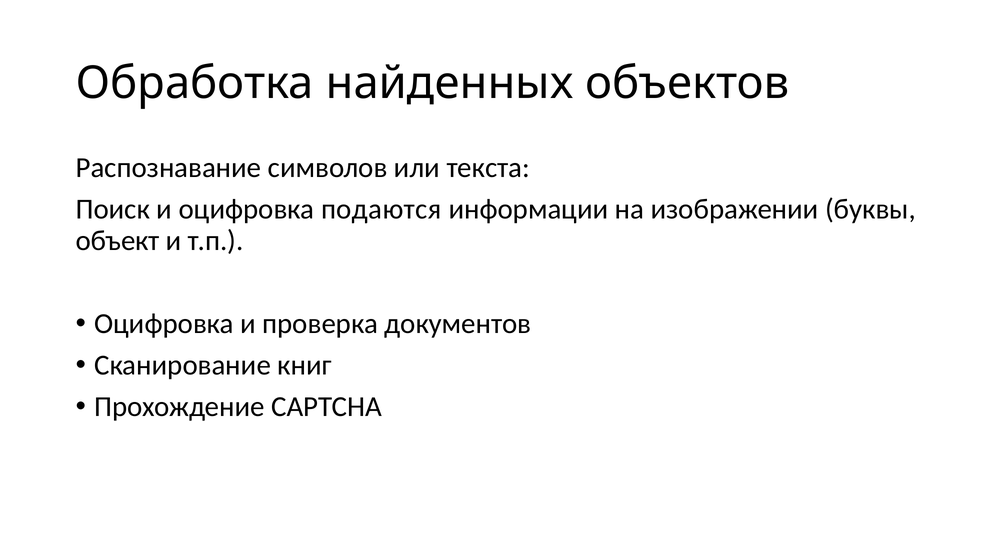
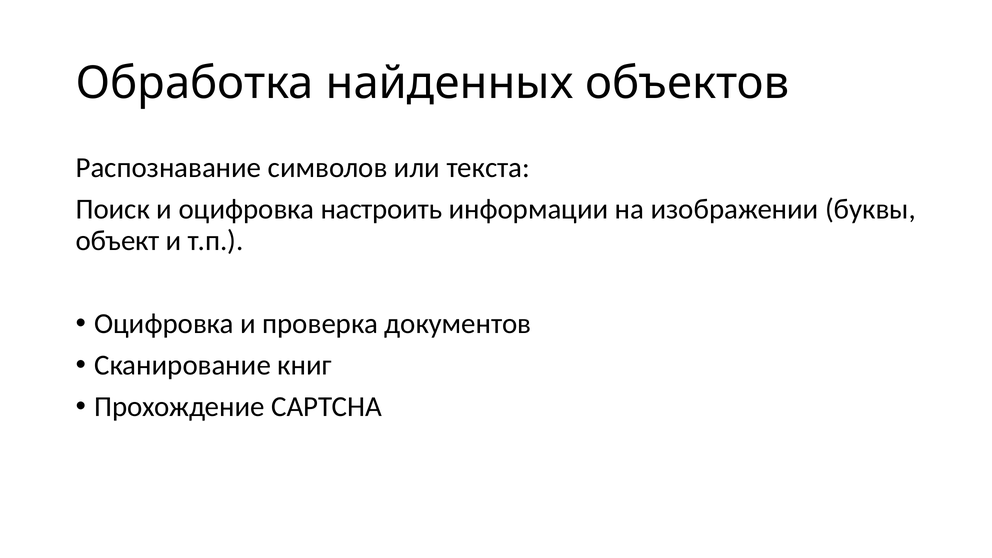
подаются: подаются -> настроить
